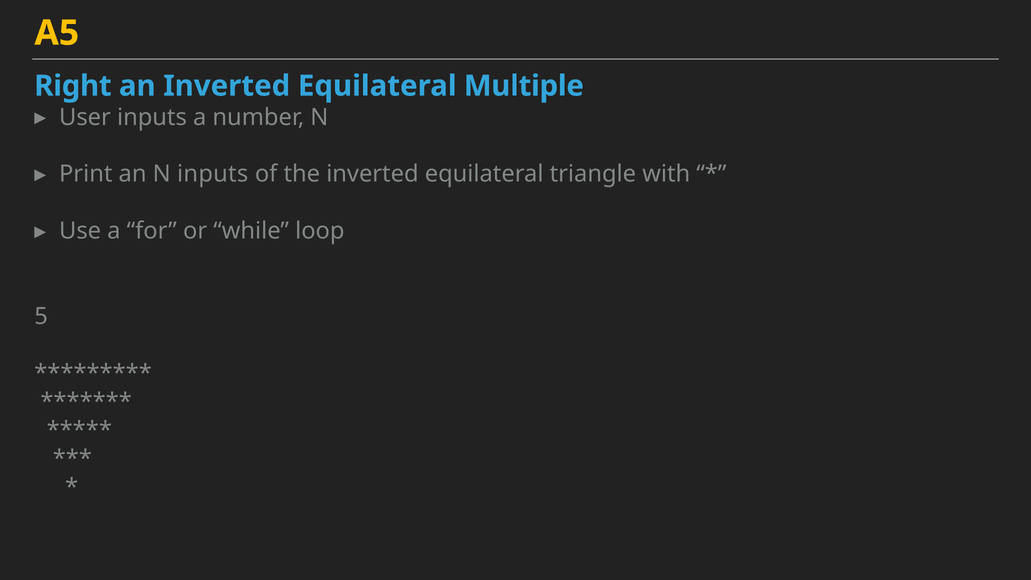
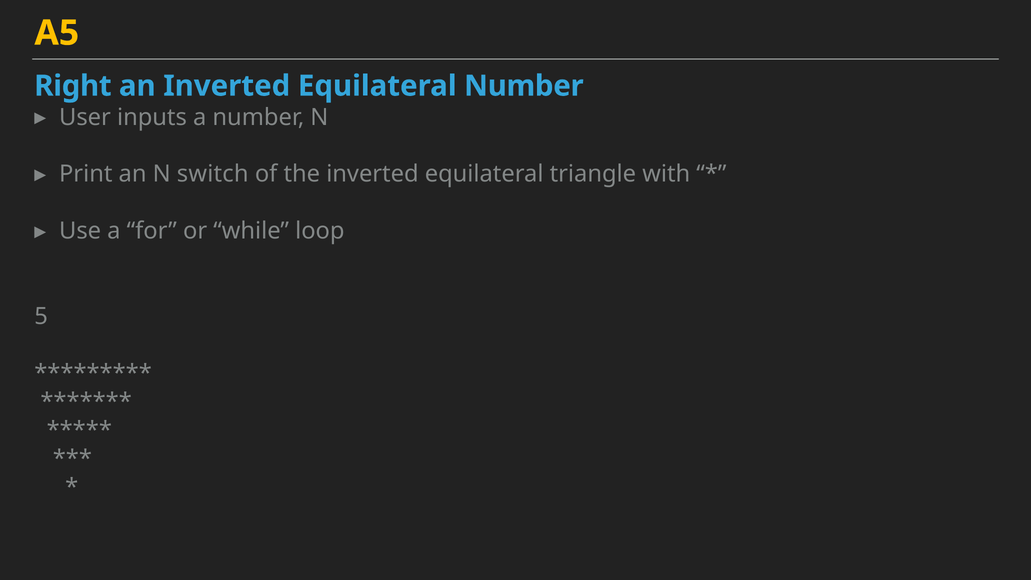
Equilateral Multiple: Multiple -> Number
N inputs: inputs -> switch
